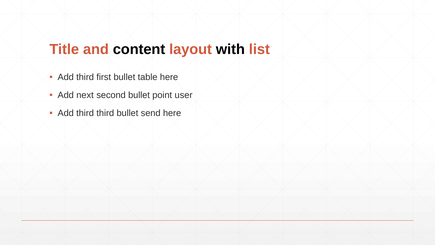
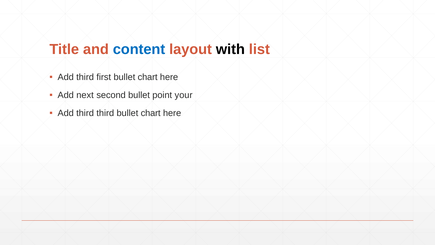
content colour: black -> blue
first bullet table: table -> chart
user: user -> your
third bullet send: send -> chart
